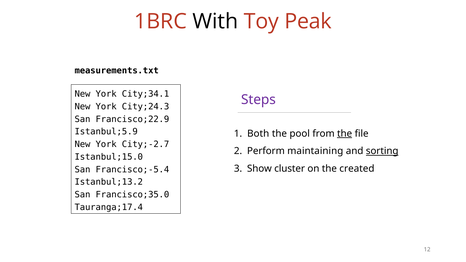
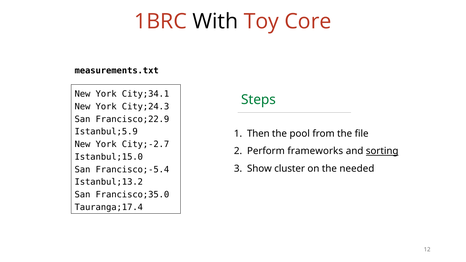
Peak: Peak -> Core
Steps colour: purple -> green
Both: Both -> Then
the at (345, 134) underline: present -> none
maintaining: maintaining -> frameworks
created: created -> needed
